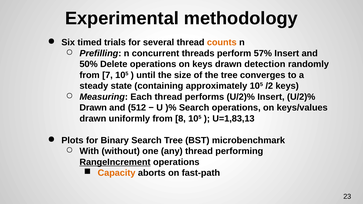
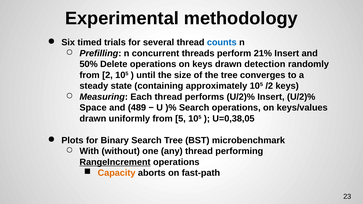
counts colour: orange -> blue
57%: 57% -> 21%
7: 7 -> 2
Drawn at (93, 108): Drawn -> Space
512: 512 -> 489
8: 8 -> 5
U=1,83,13: U=1,83,13 -> U=0,38,05
